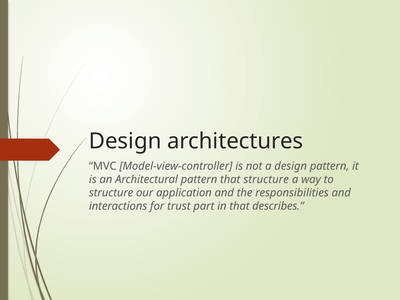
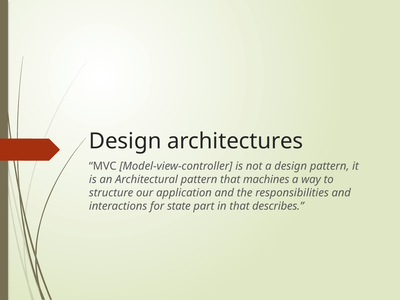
that structure: structure -> machines
trust: trust -> state
